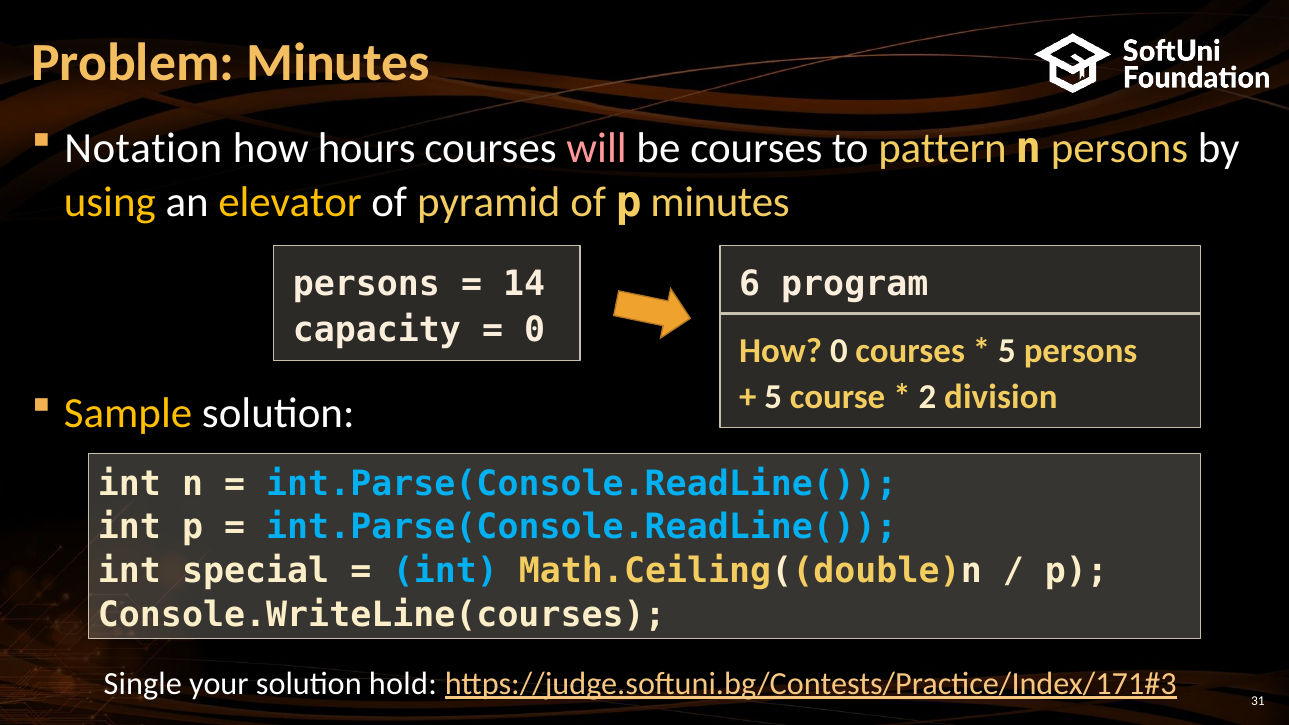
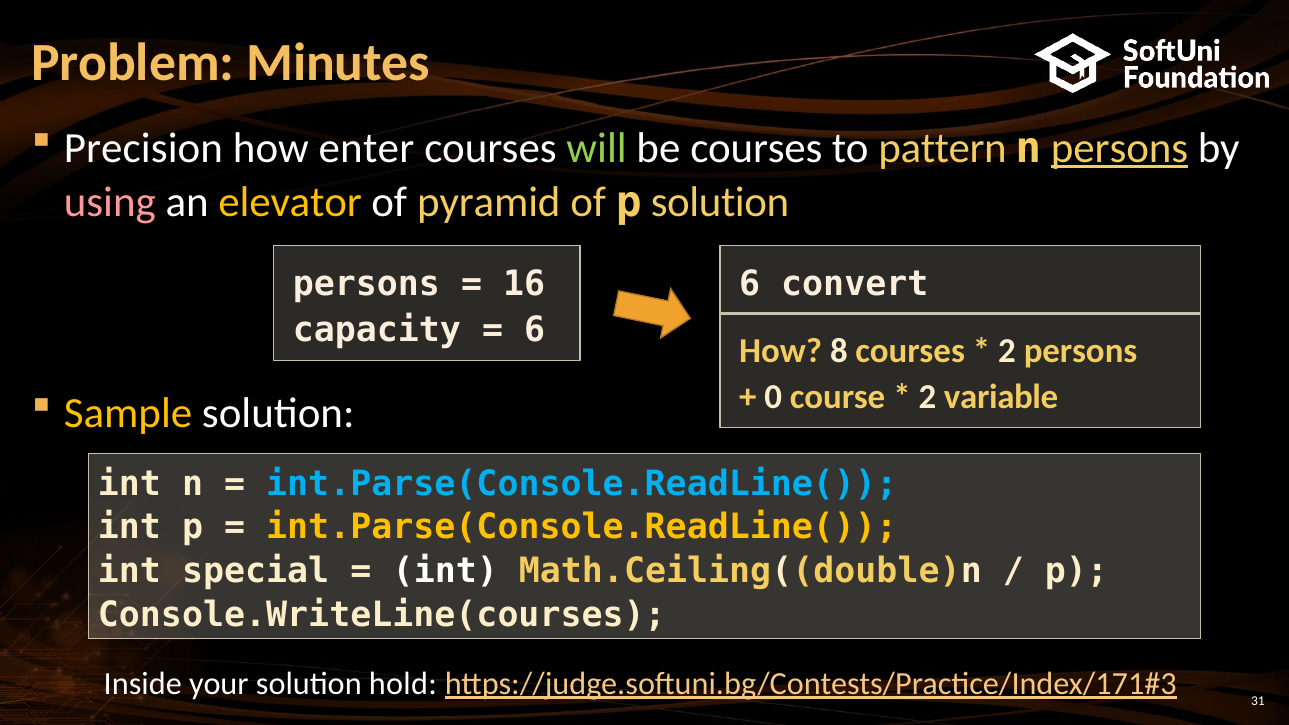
Notation: Notation -> Precision
hours: hours -> enter
will colour: pink -> light green
persons at (1120, 148) underline: none -> present
using colour: yellow -> pink
p minutes: minutes -> solution
14: 14 -> 16
program: program -> convert
0 at (535, 330): 0 -> 6
How 0: 0 -> 8
5 at (1007, 351): 5 -> 2
5 at (773, 398): 5 -> 0
division: division -> variable
int.Parse(Console.ReadLine( at (582, 528) colour: light blue -> yellow
int at (445, 572) colour: light blue -> white
Single: Single -> Inside
